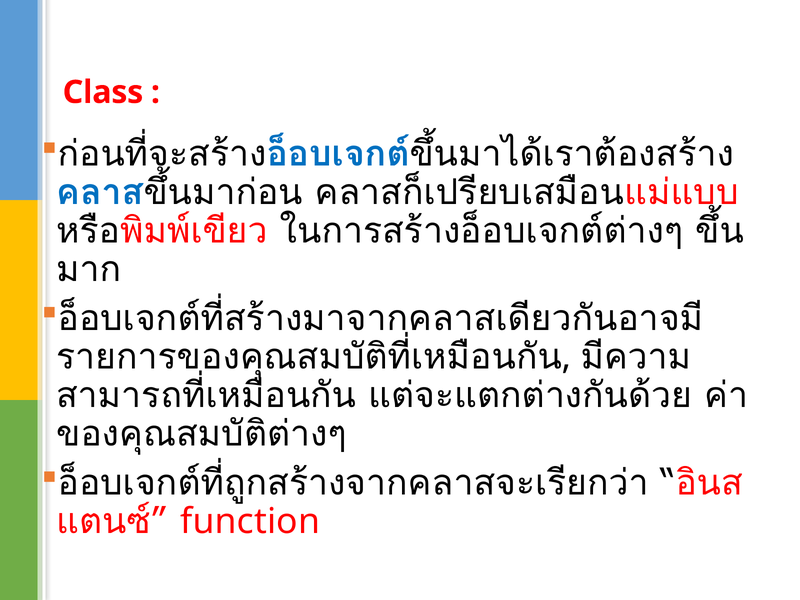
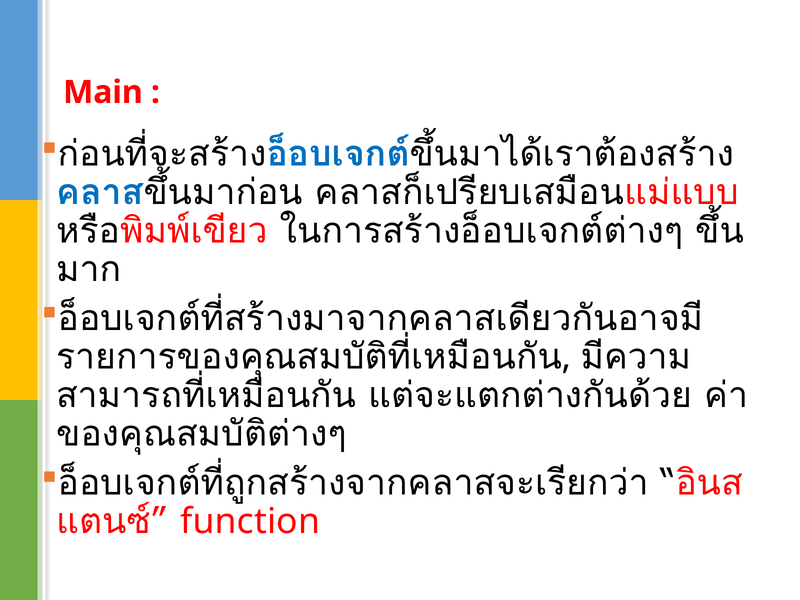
Class: Class -> Main
